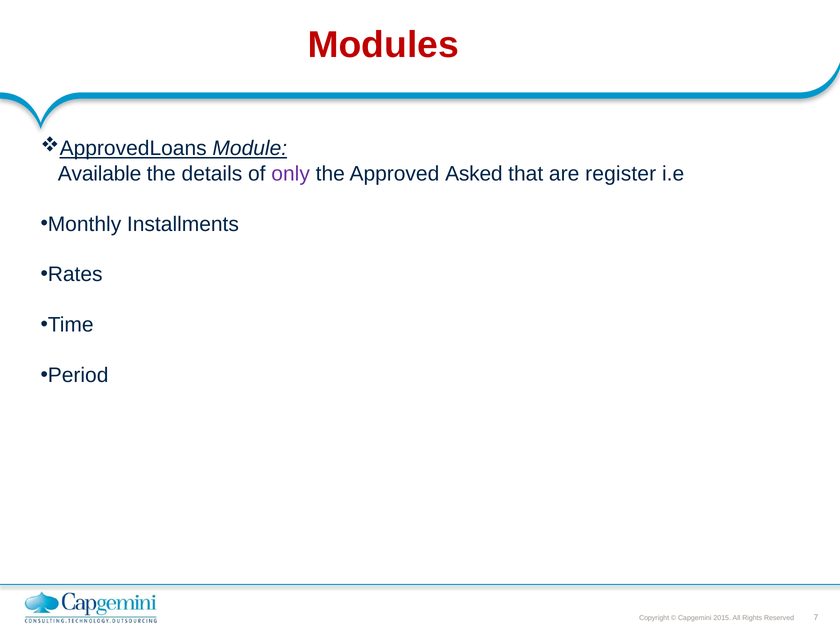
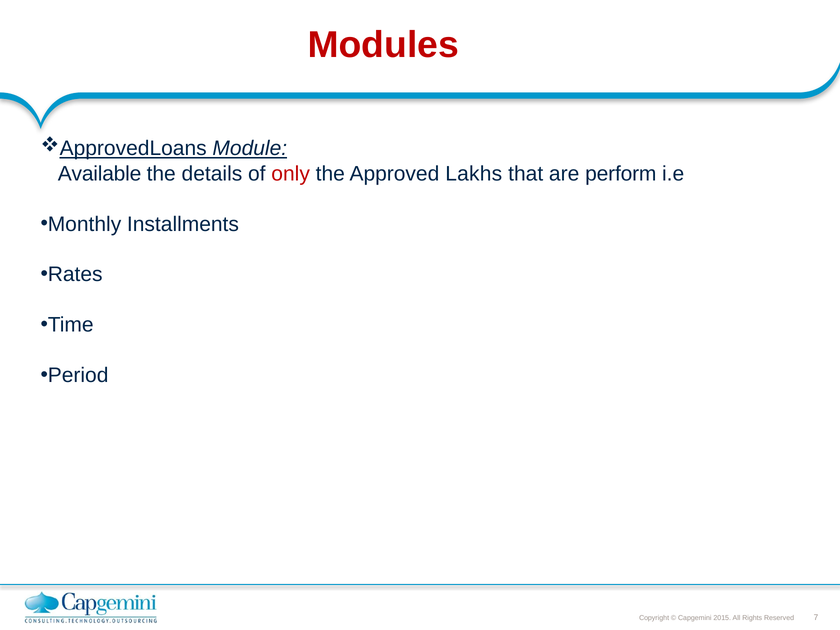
only colour: purple -> red
Asked: Asked -> Lakhs
register: register -> perform
